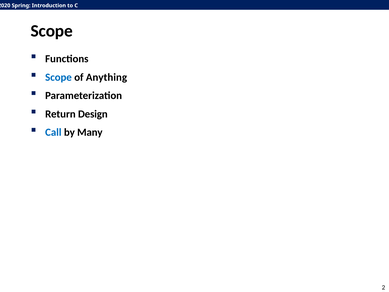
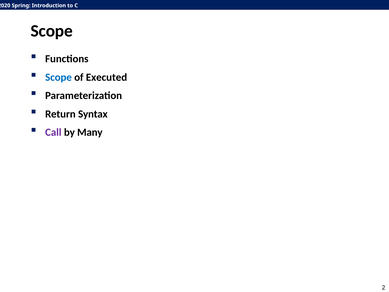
Anything: Anything -> Executed
Design: Design -> Syntax
Call colour: blue -> purple
